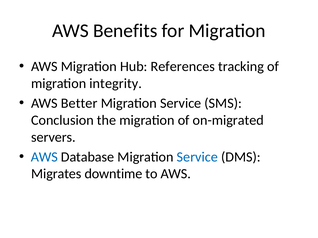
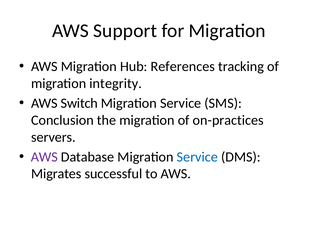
Benefits: Benefits -> Support
Better: Better -> Switch
on-migrated: on-migrated -> on-practices
AWS at (44, 157) colour: blue -> purple
downtime: downtime -> successful
